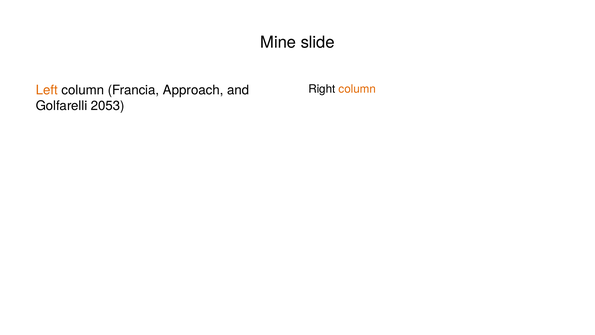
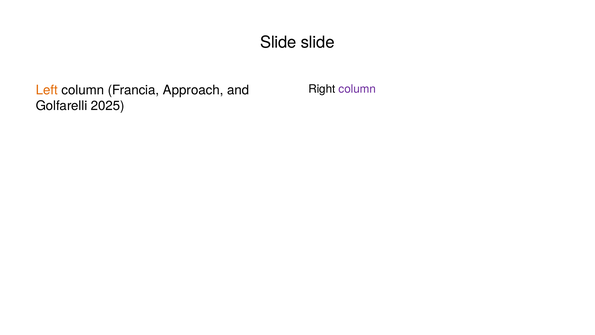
Mine at (278, 42): Mine -> Slide
column at (357, 89) colour: orange -> purple
2053: 2053 -> 2025
